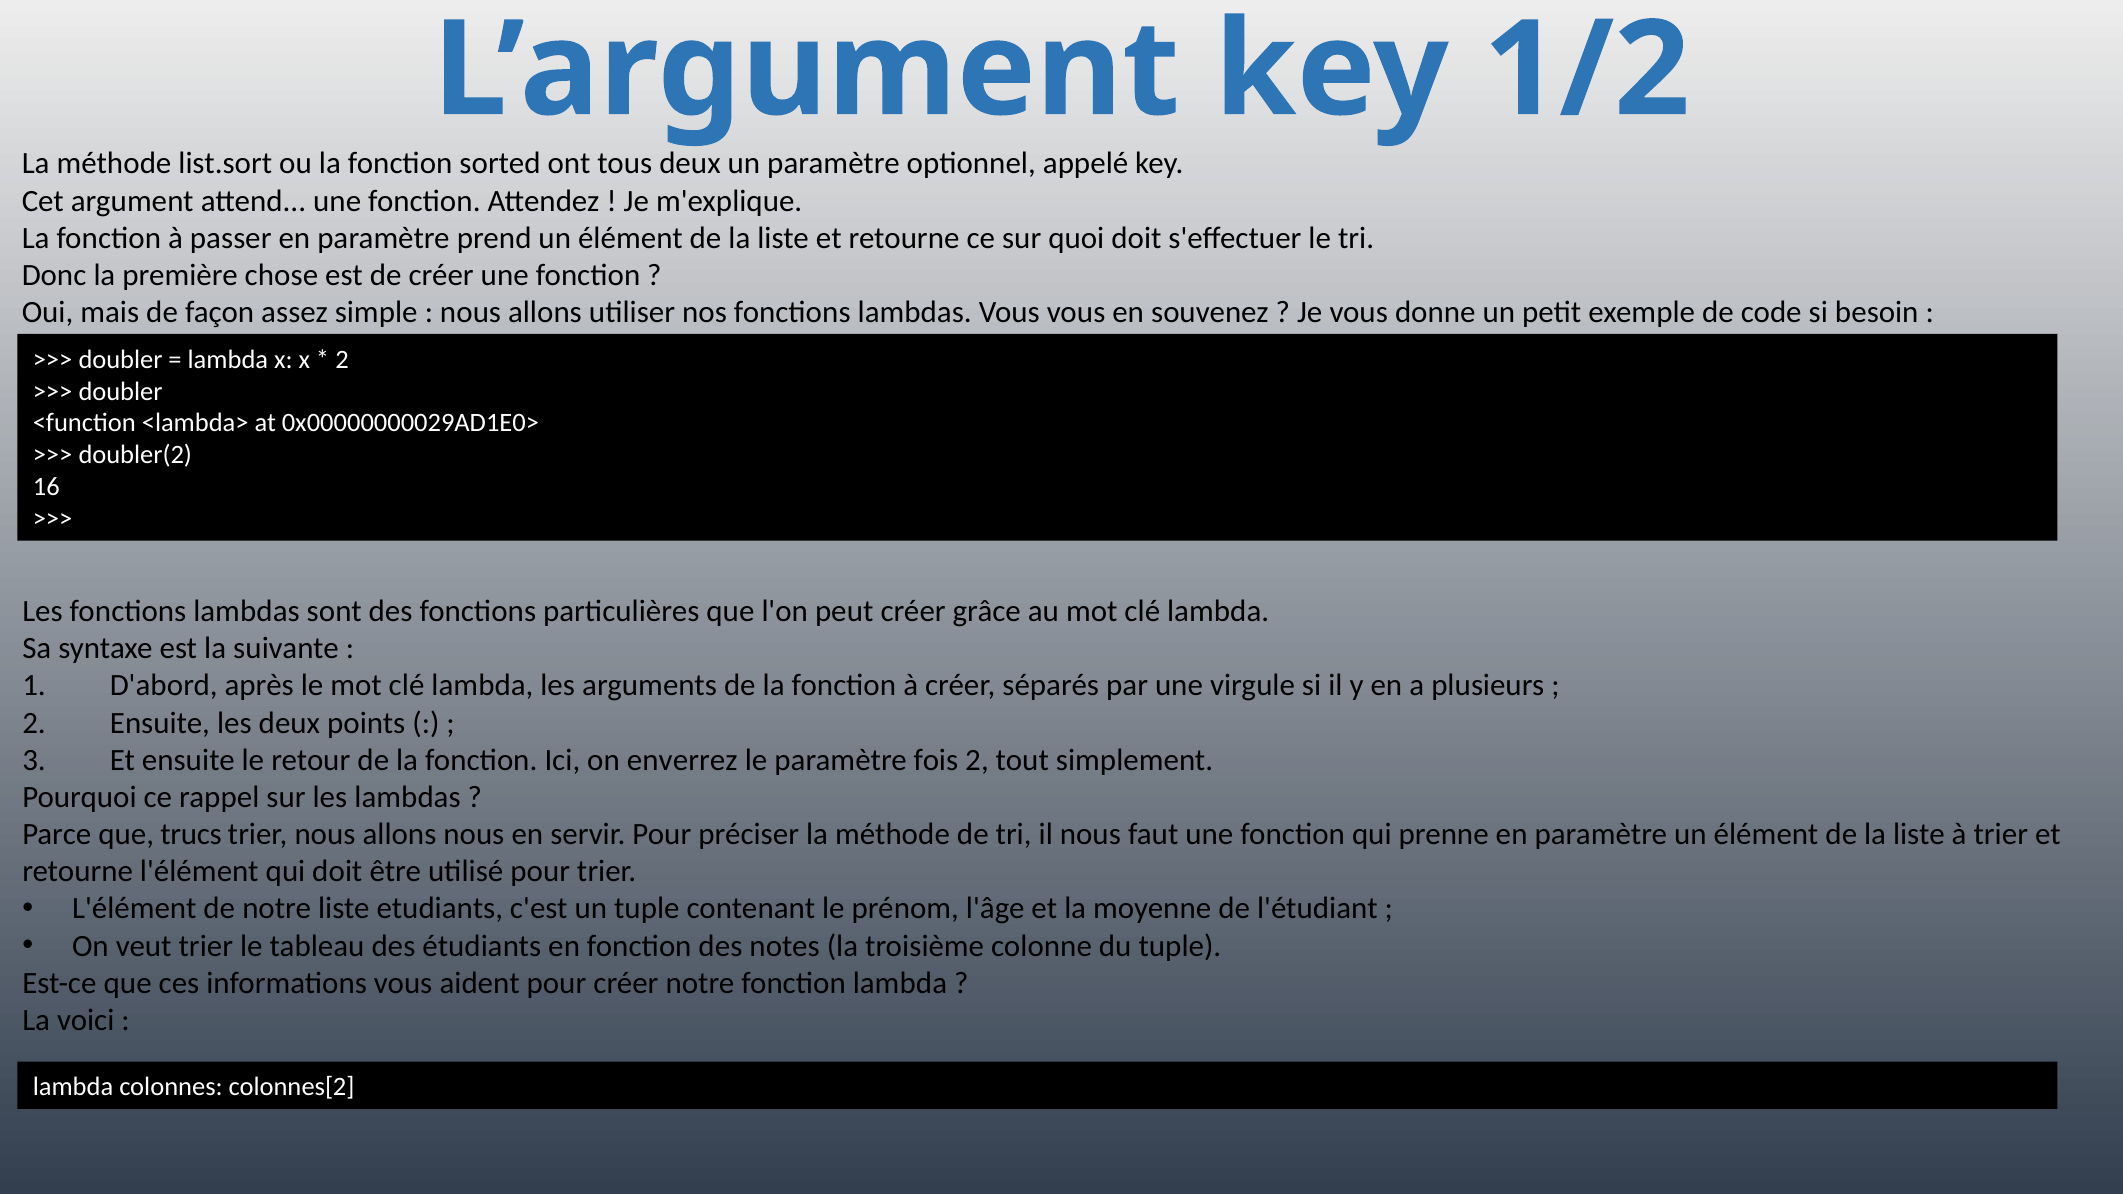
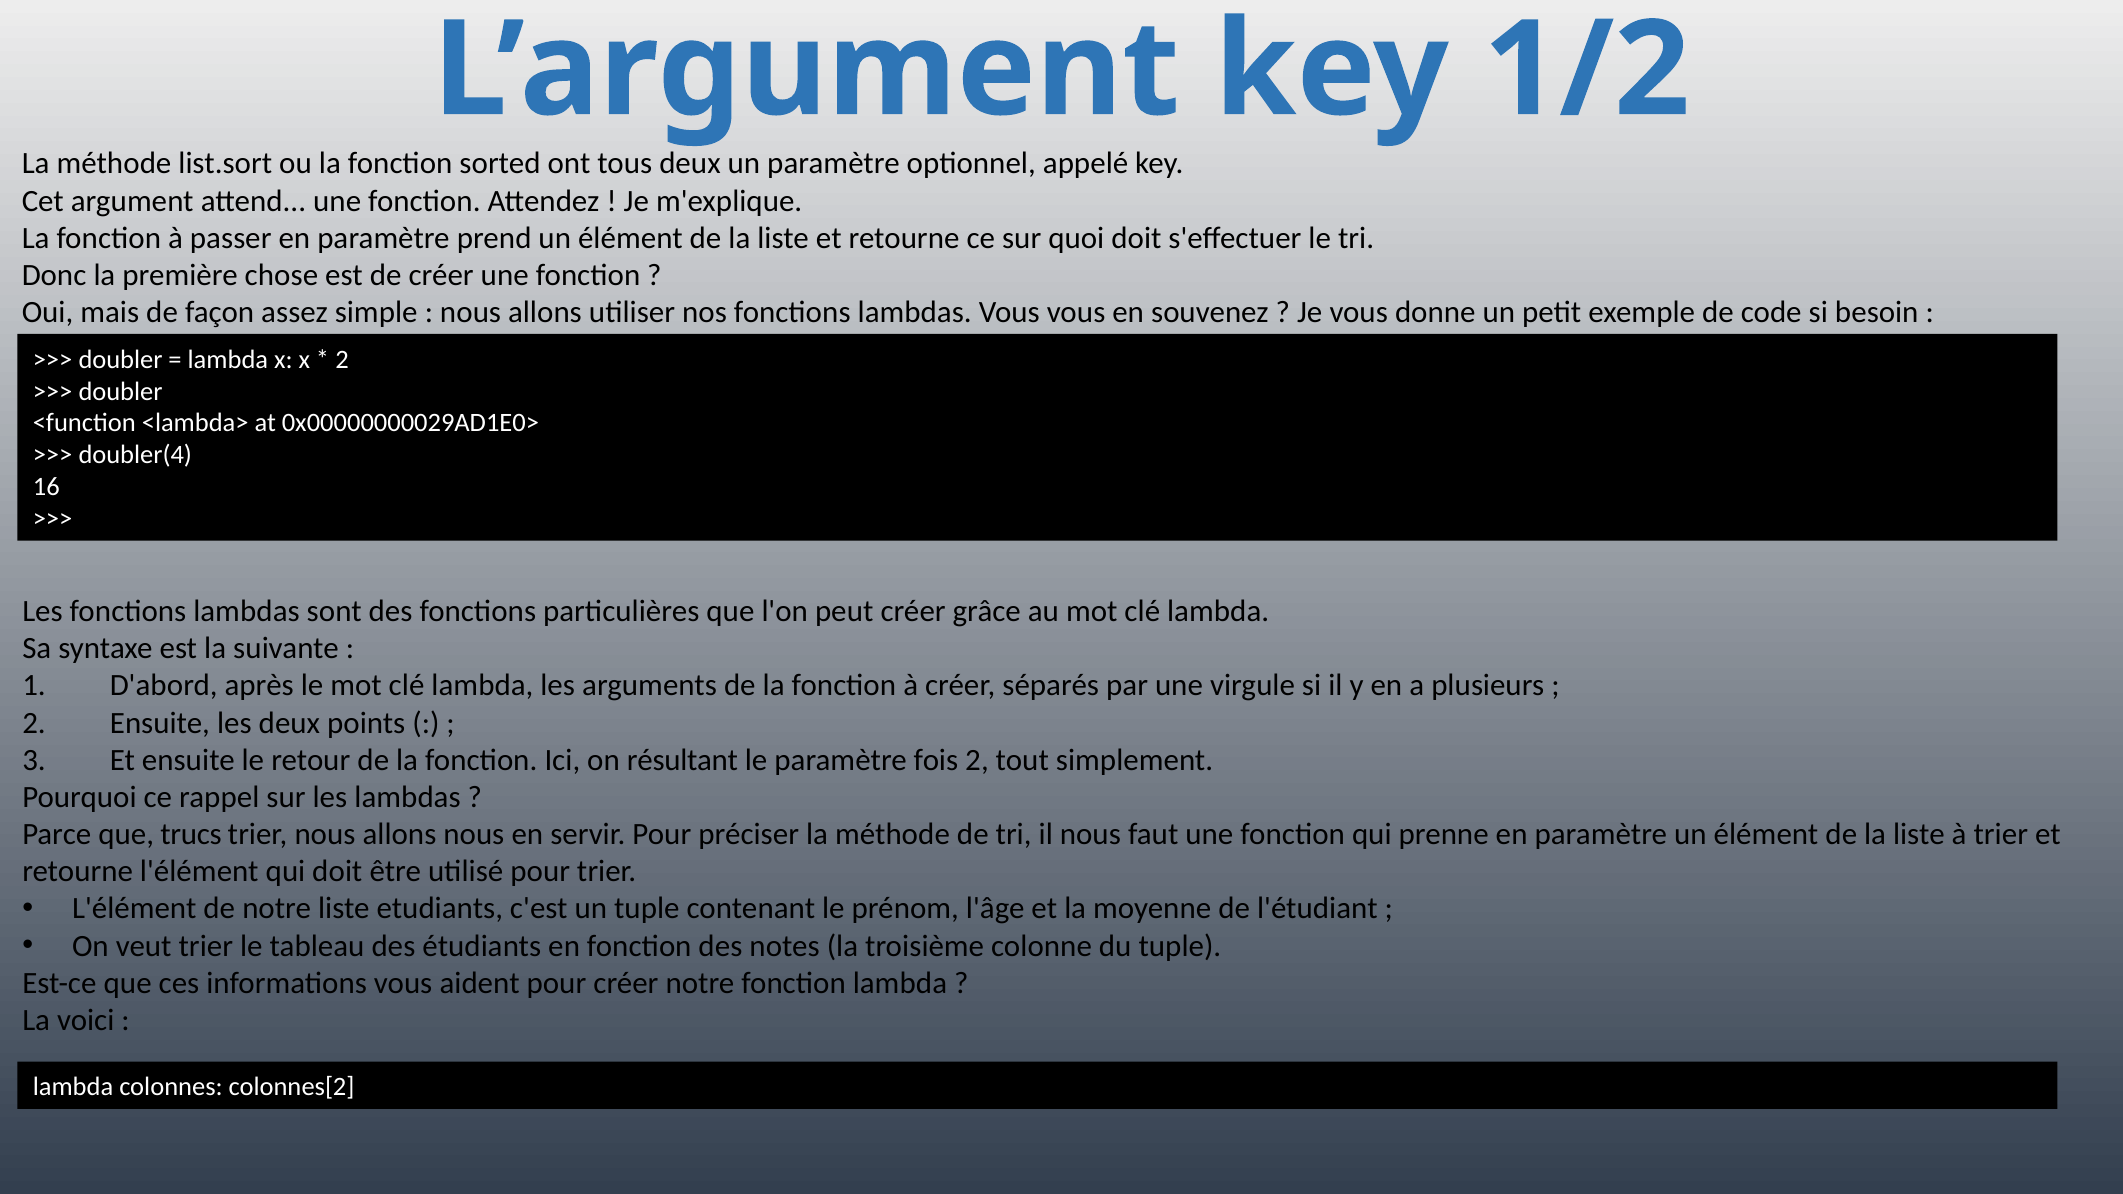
doubler(2: doubler(2 -> doubler(4
enverrez: enverrez -> résultant
